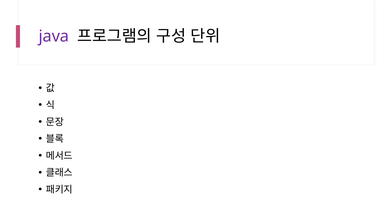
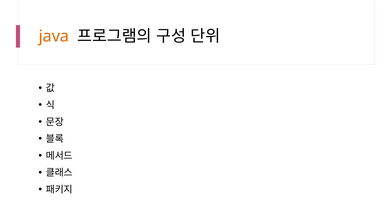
java colour: purple -> orange
